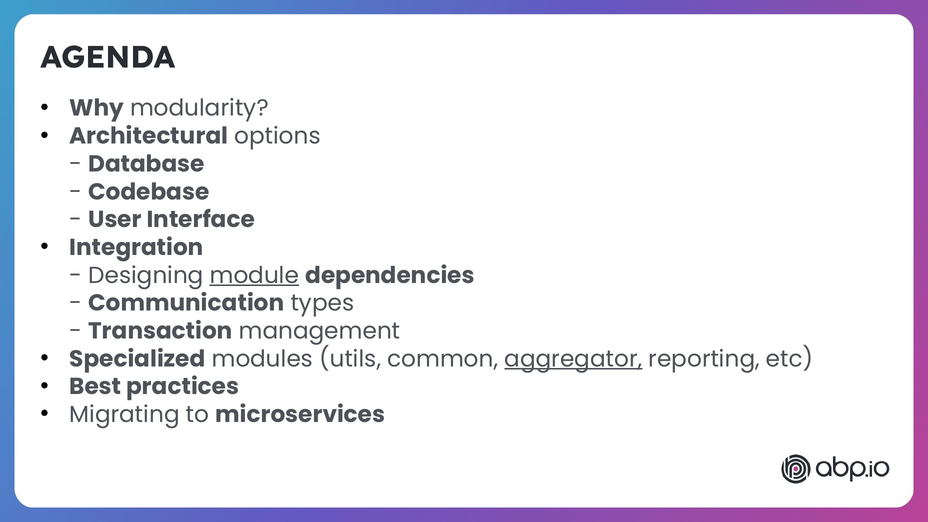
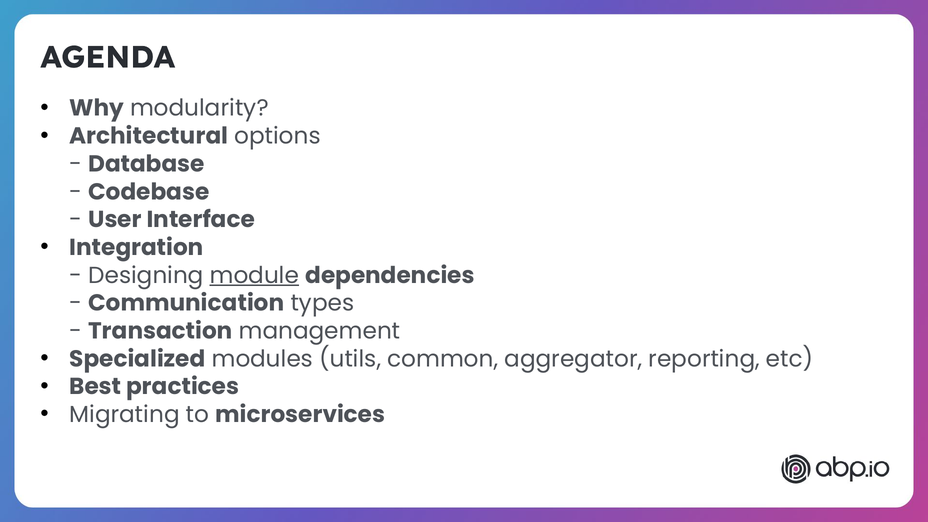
aggregator underline: present -> none
